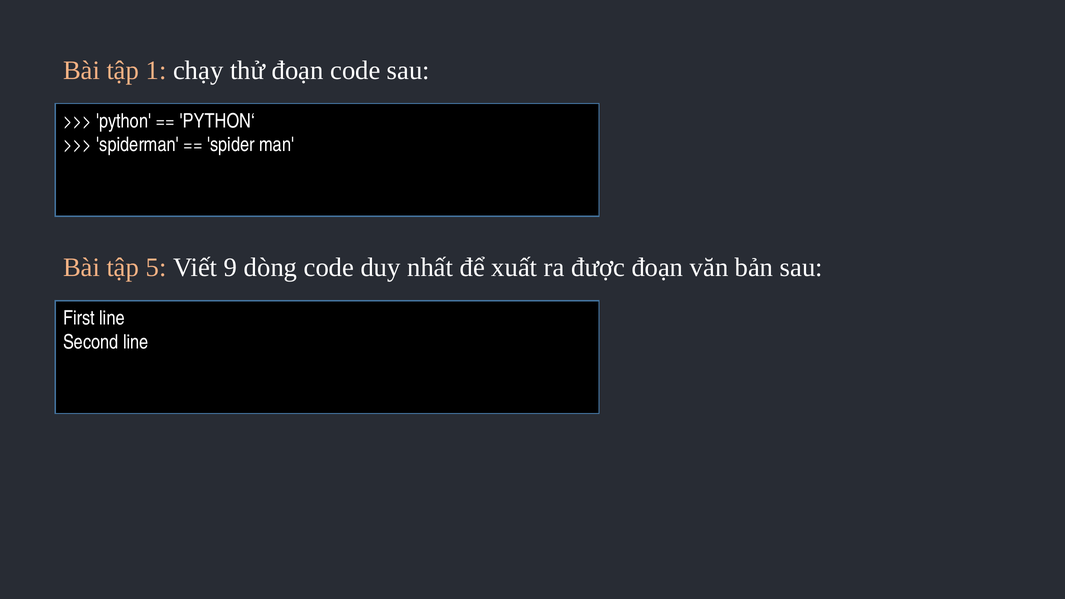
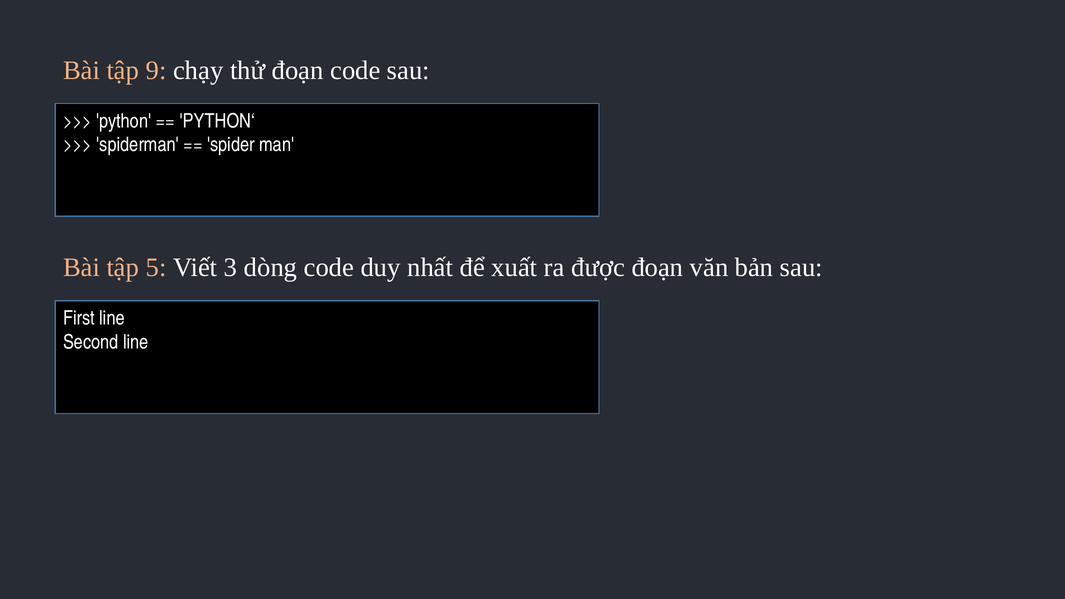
1: 1 -> 9
9: 9 -> 3
